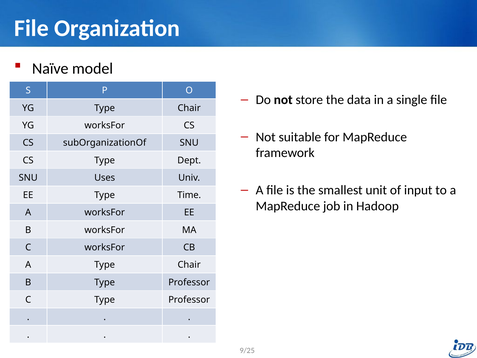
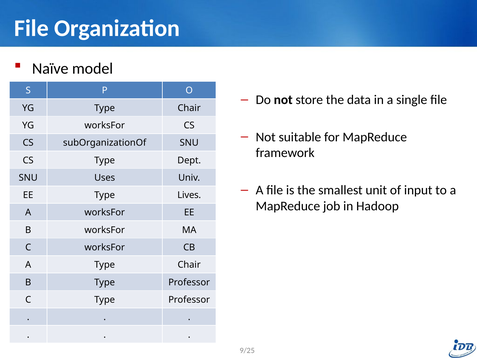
Time: Time -> Lives
